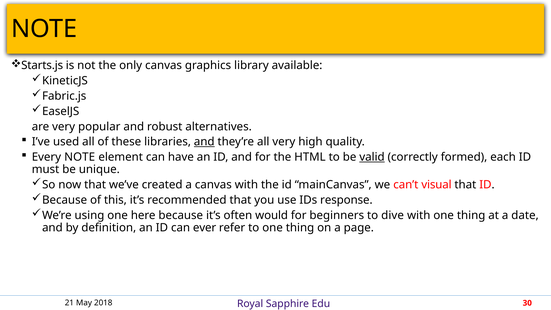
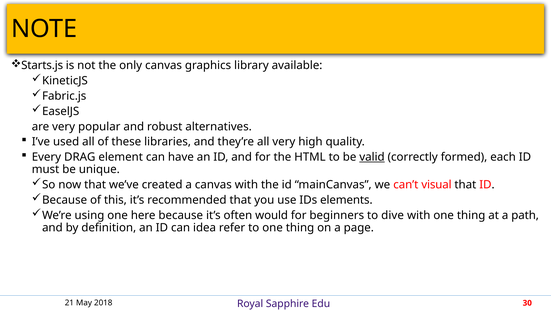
and at (204, 142) underline: present -> none
Every NOTE: NOTE -> DRAG
response: response -> elements
date: date -> path
ever: ever -> idea
